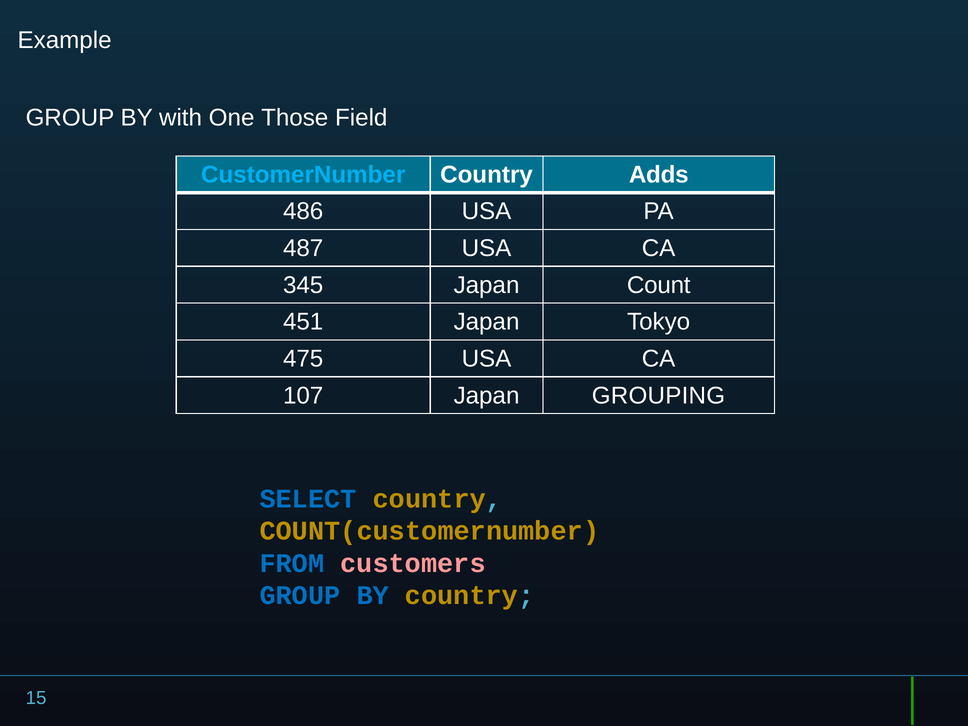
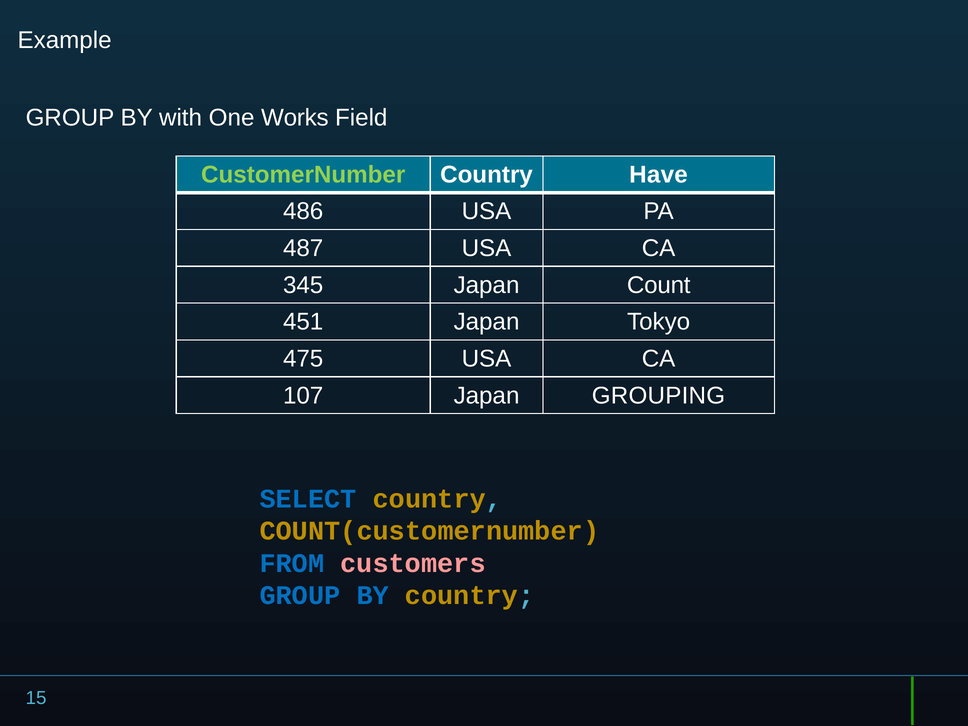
Those: Those -> Works
CustomerNumber colour: light blue -> light green
Adds: Adds -> Have
